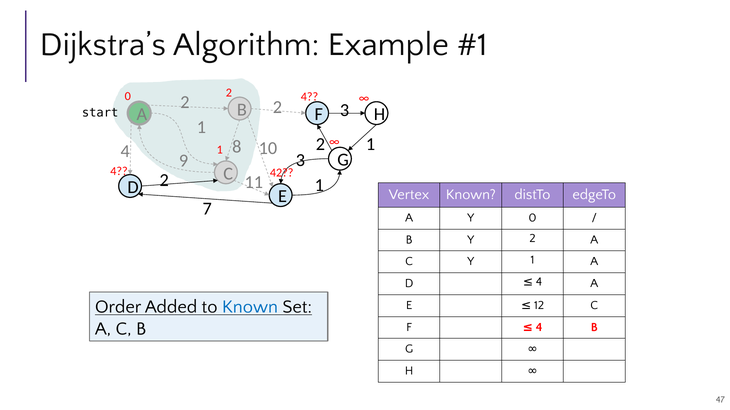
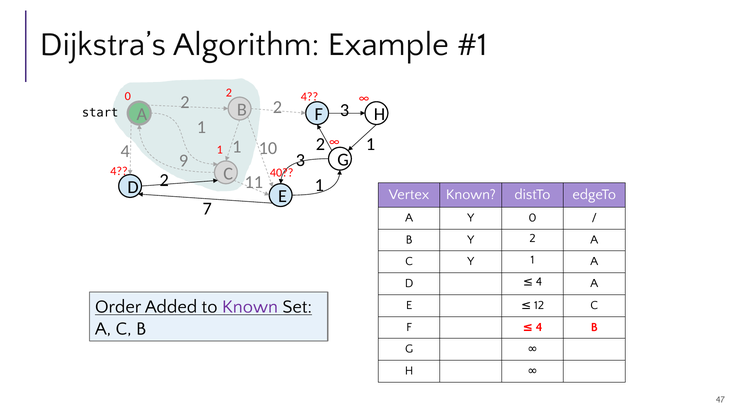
4 8: 8 -> 1
42: 42 -> 40
Known at (250, 307) colour: blue -> purple
